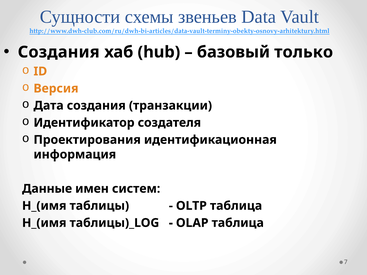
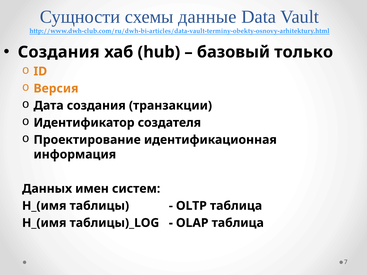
звеньев: звеньев -> данные
Проектирования: Проектирования -> Проектирование
Данные: Данные -> Данных
